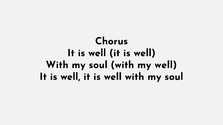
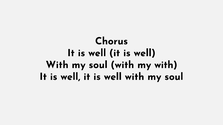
my well: well -> with
